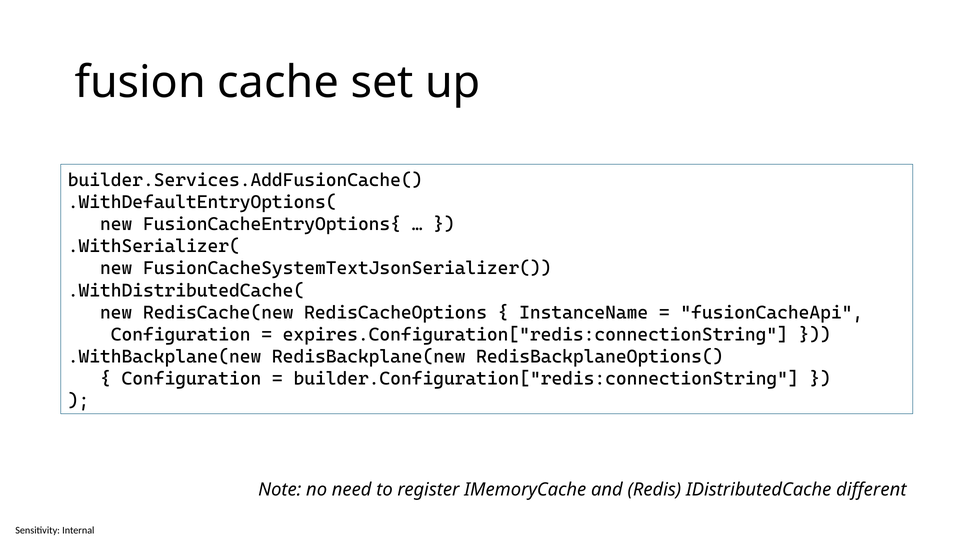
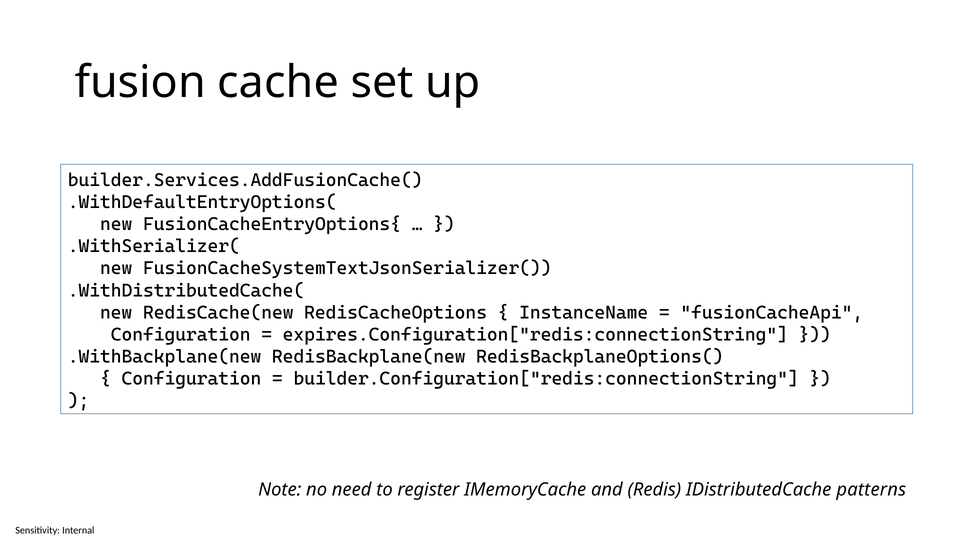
different: different -> patterns
